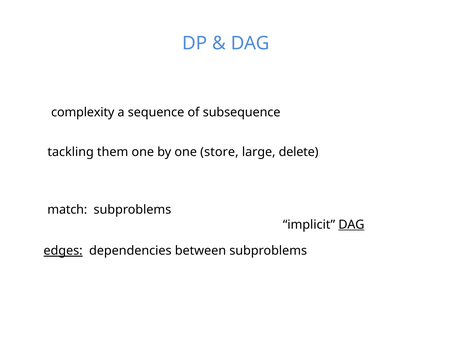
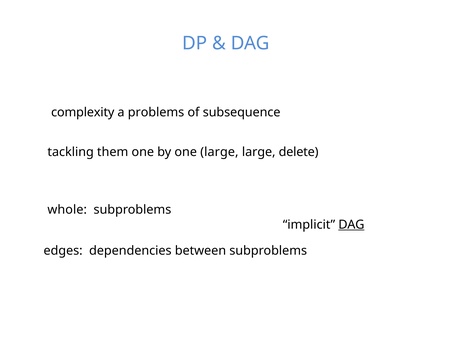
sequence: sequence -> problems
one store: store -> large
match: match -> whole
edges underline: present -> none
